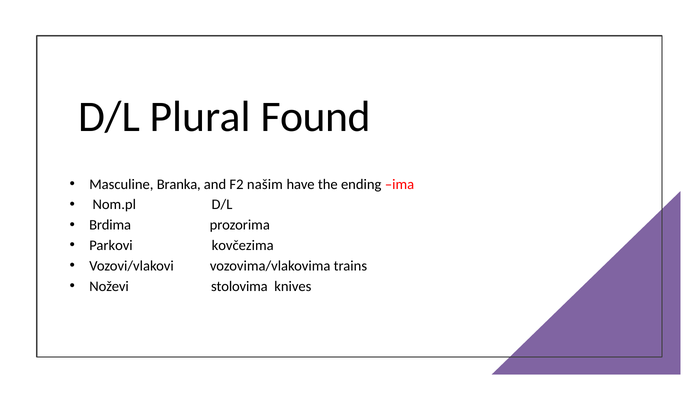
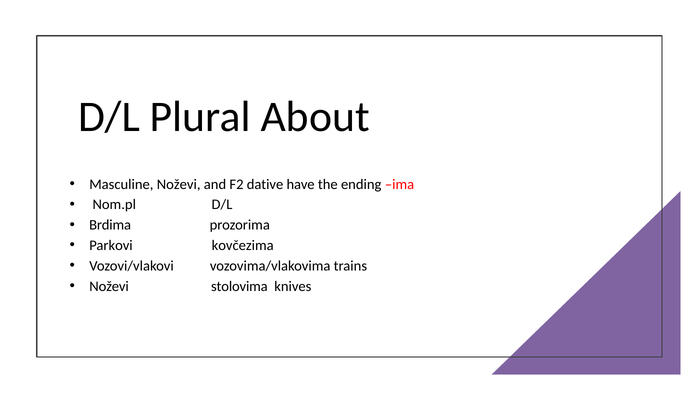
Found: Found -> About
Masculine Branka: Branka -> Noževi
našim: našim -> dative
